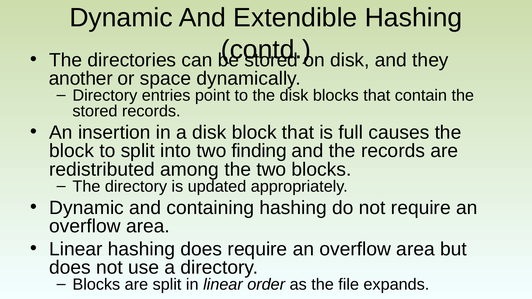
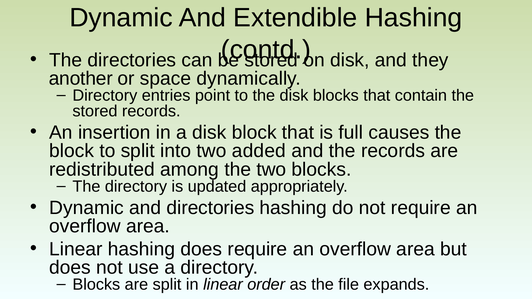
finding: finding -> added
and containing: containing -> directories
